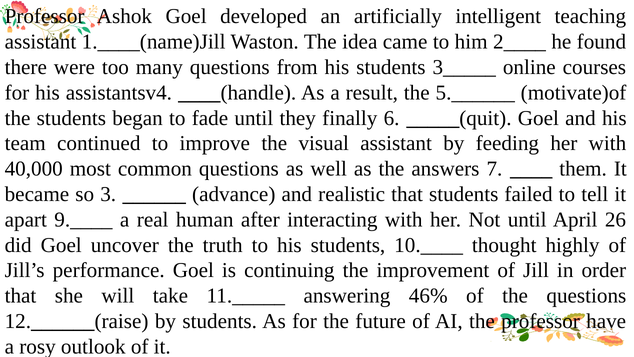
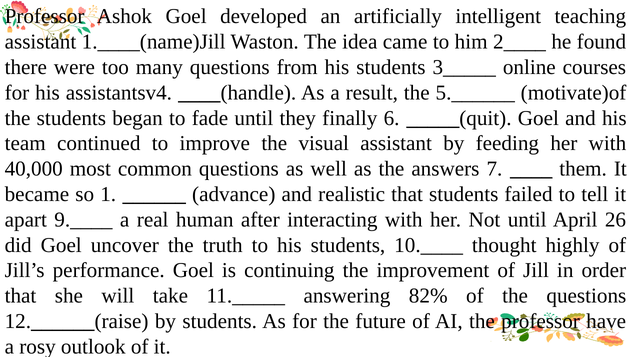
3: 3 -> 1
46%: 46% -> 82%
